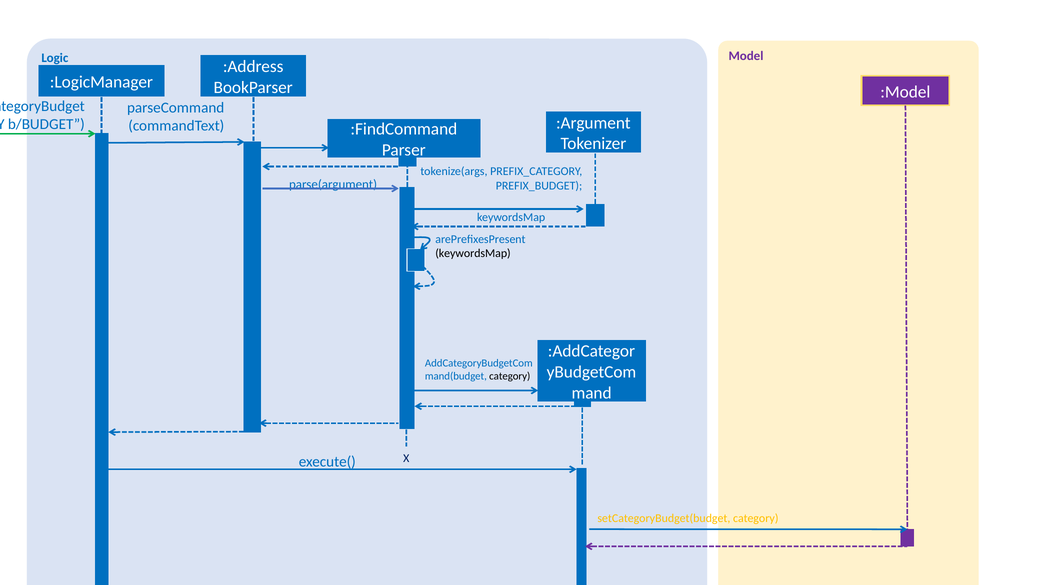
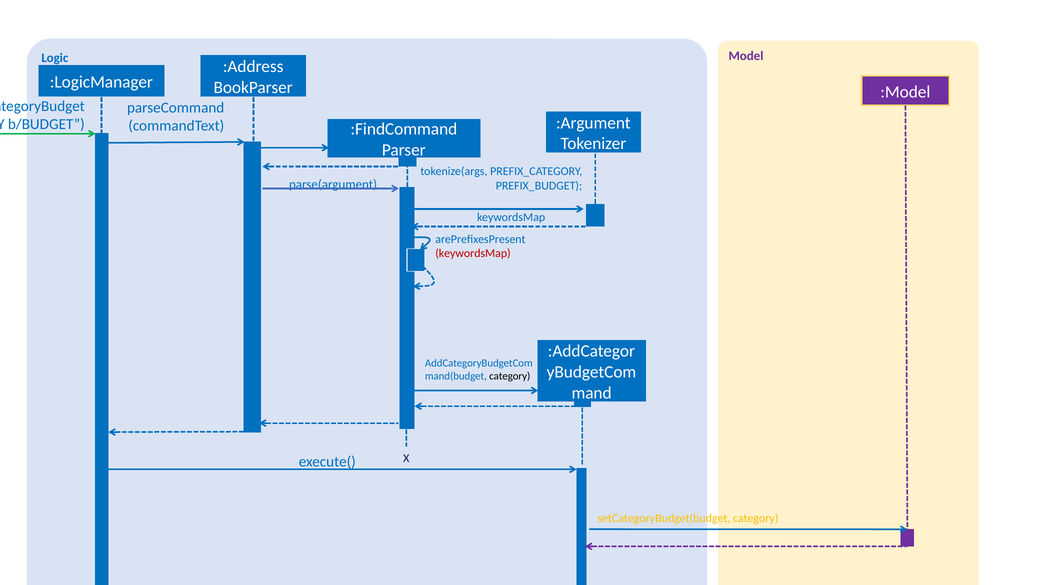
keywordsMap at (473, 253) colour: black -> red
